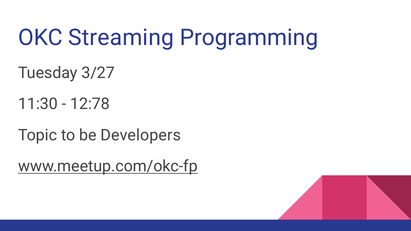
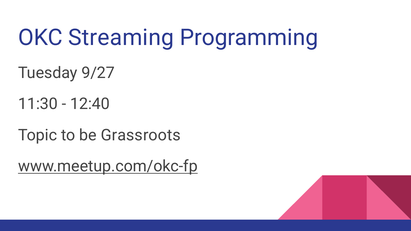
3/27: 3/27 -> 9/27
12:78: 12:78 -> 12:40
Developers: Developers -> Grassroots
